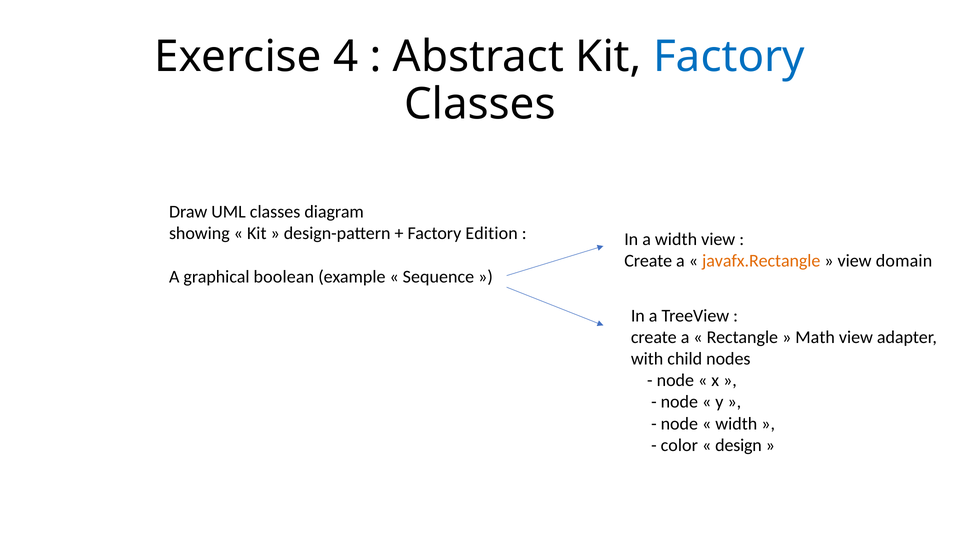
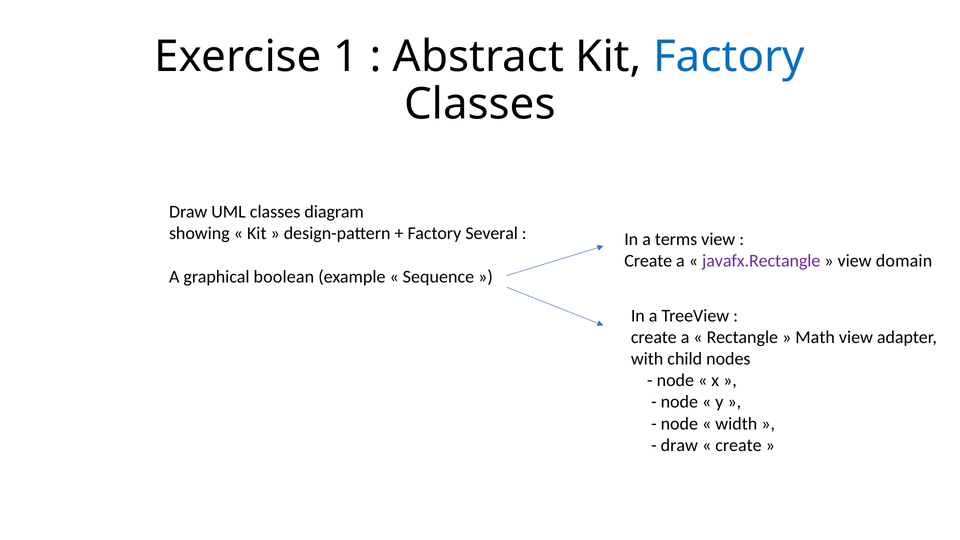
4: 4 -> 1
Edition: Edition -> Several
a width: width -> terms
javafx.Rectangle colour: orange -> purple
color at (679, 445): color -> draw
design at (739, 445): design -> create
